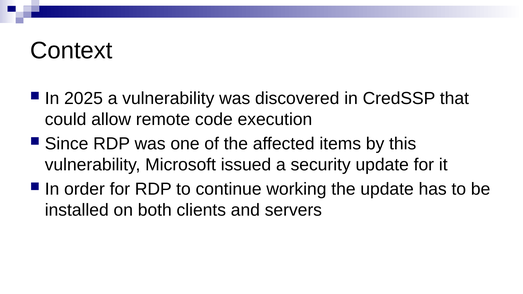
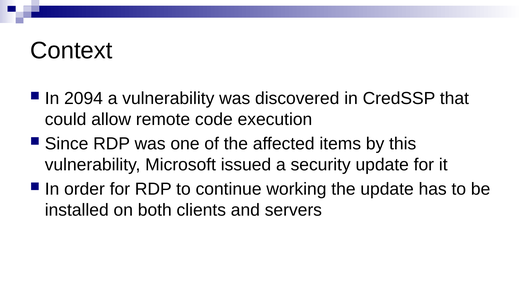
2025: 2025 -> 2094
